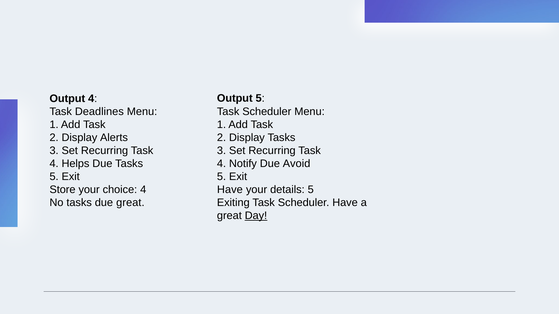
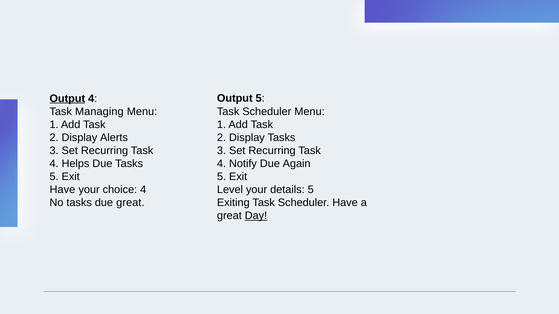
Output at (67, 99) underline: none -> present
Deadlines: Deadlines -> Managing
Avoid: Avoid -> Again
Store at (62, 190): Store -> Have
Have at (230, 190): Have -> Level
